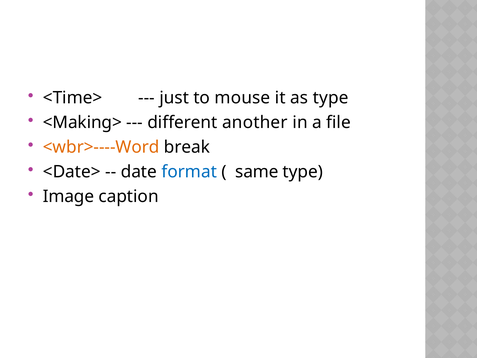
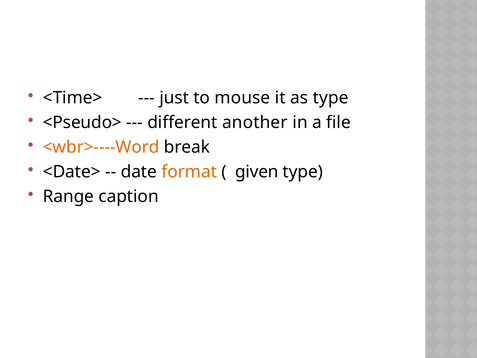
<Making>: <Making> -> <Pseudo>
format colour: blue -> orange
same: same -> given
Image: Image -> Range
